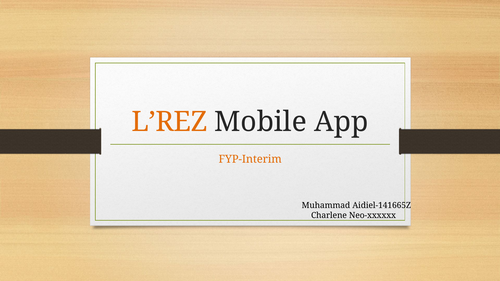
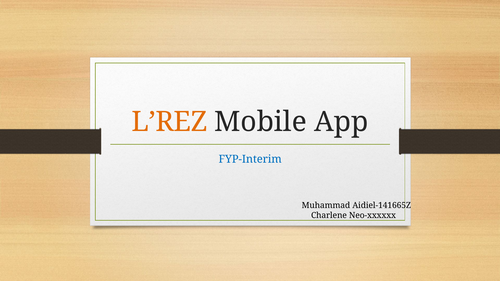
FYP-Interim colour: orange -> blue
